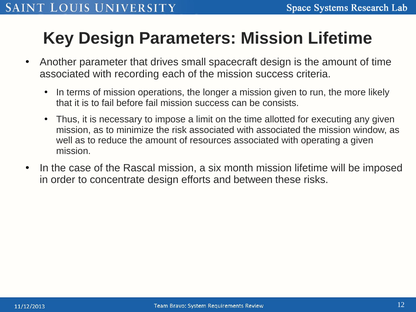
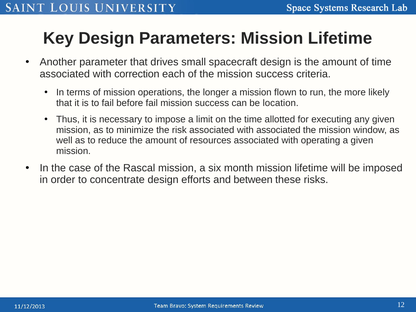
recording: recording -> correction
mission given: given -> flown
consists: consists -> location
